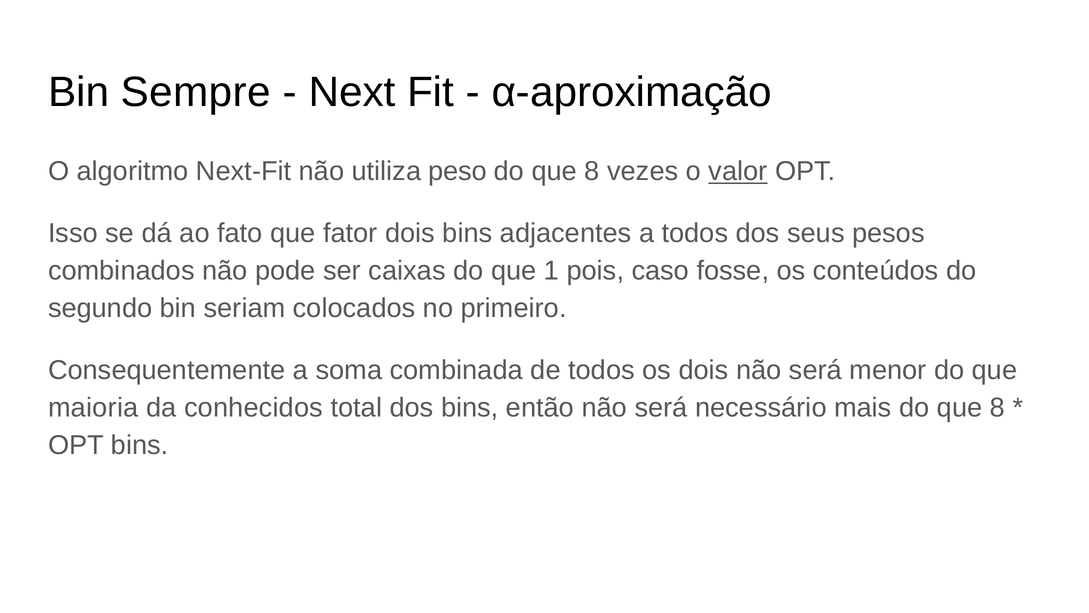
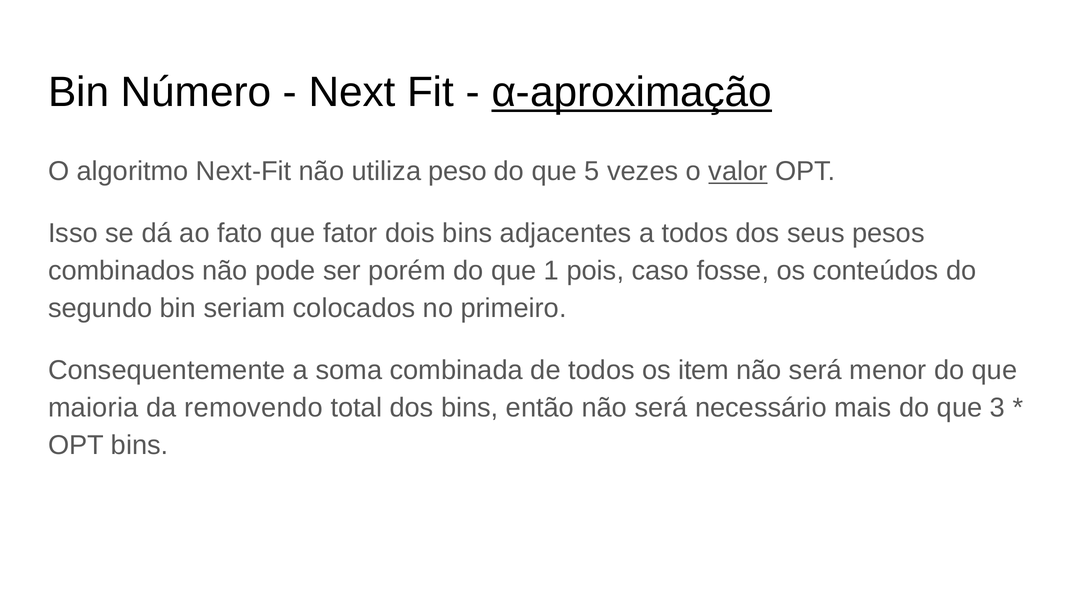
Sempre: Sempre -> Número
α-aproximação underline: none -> present
8 at (592, 171): 8 -> 5
caixas: caixas -> porém
os dois: dois -> item
conhecidos: conhecidos -> removendo
mais do que 8: 8 -> 3
